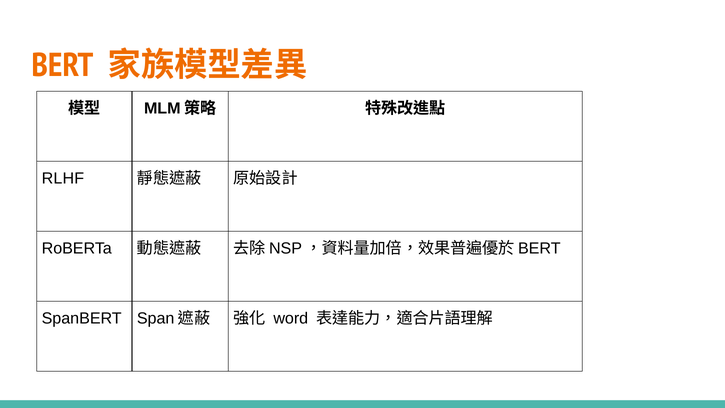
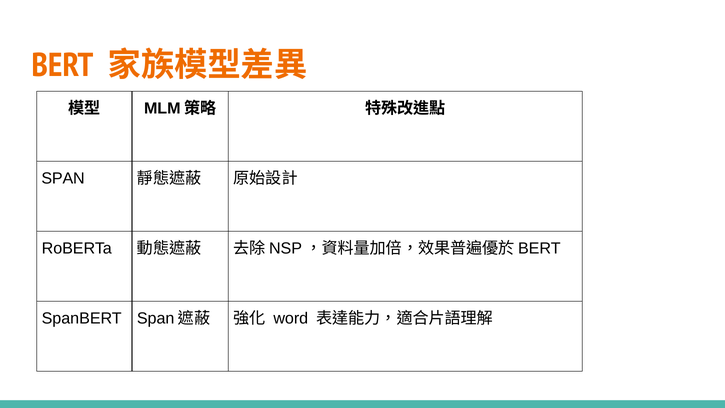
RLHF: RLHF -> SPAN
